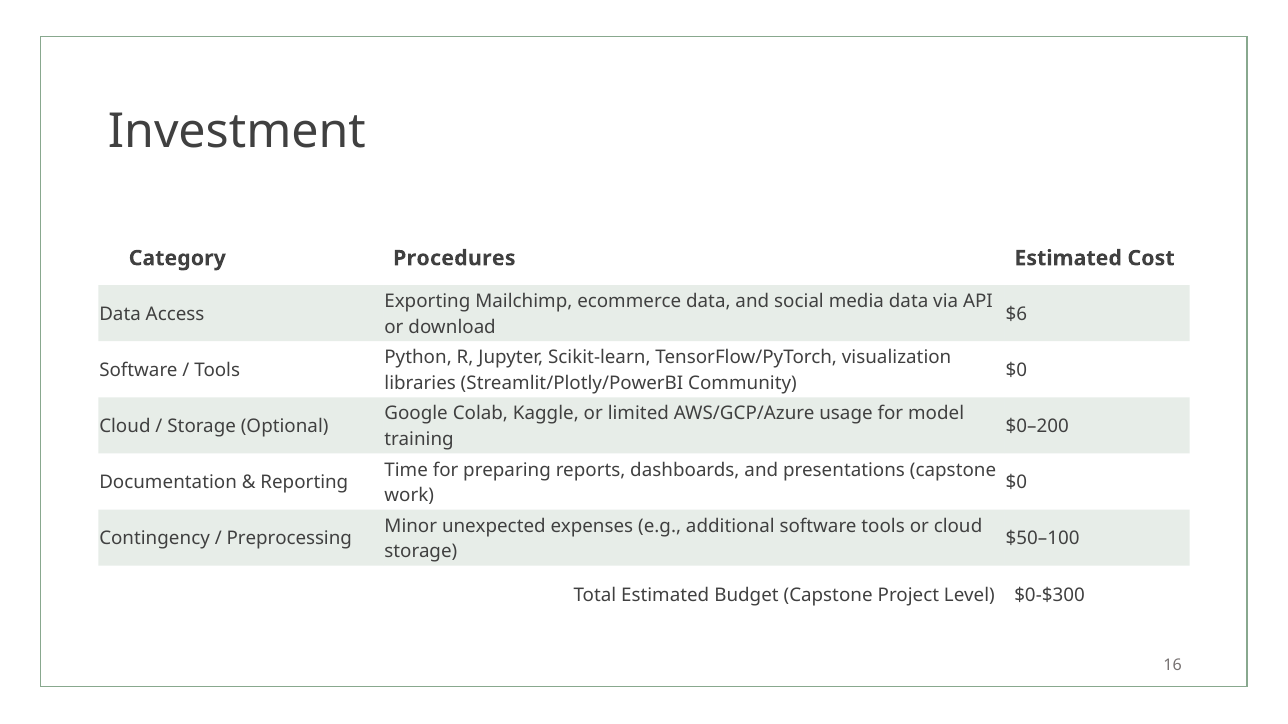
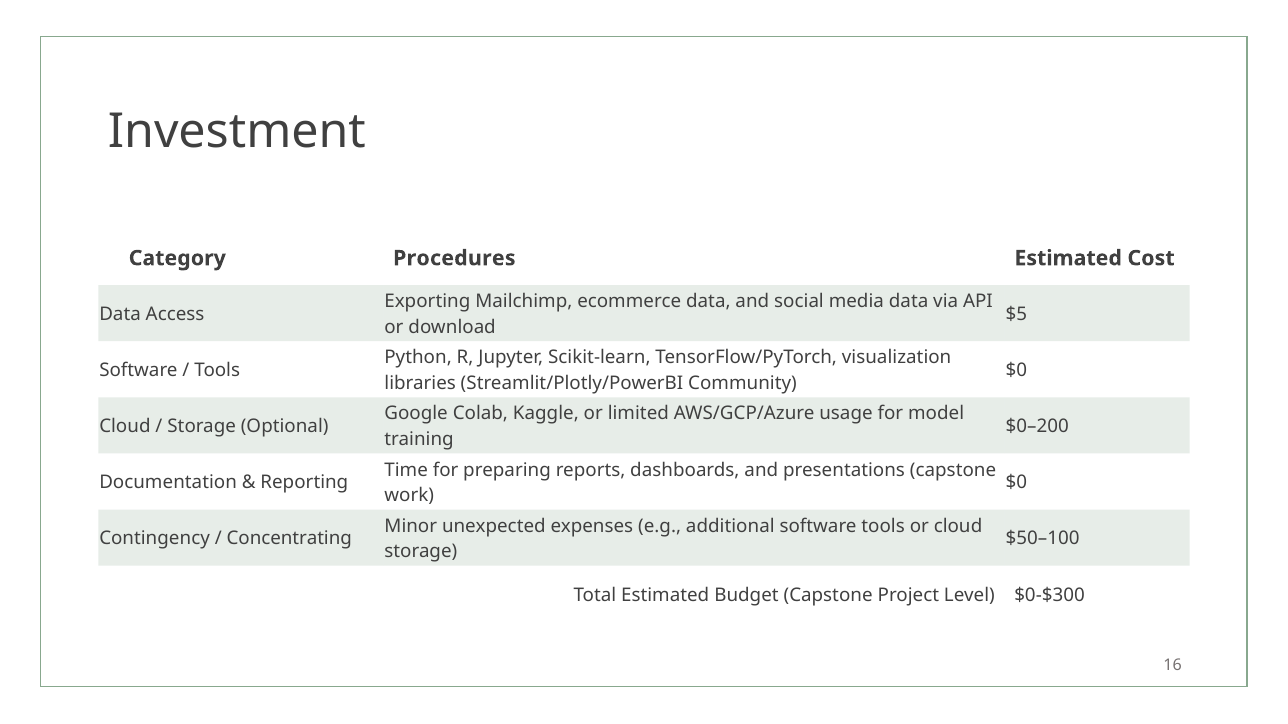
$6: $6 -> $5
Preprocessing: Preprocessing -> Concentrating
